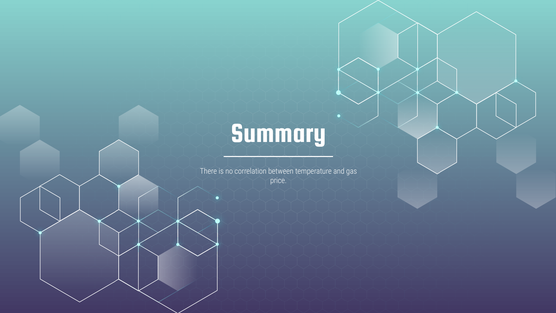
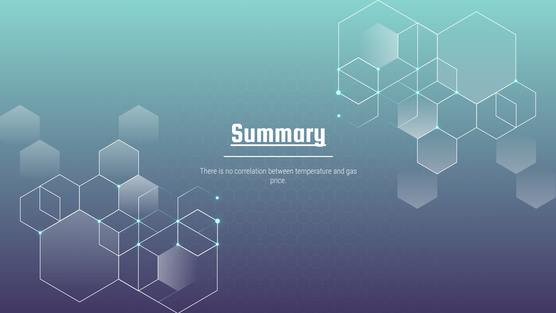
Summary underline: none -> present
